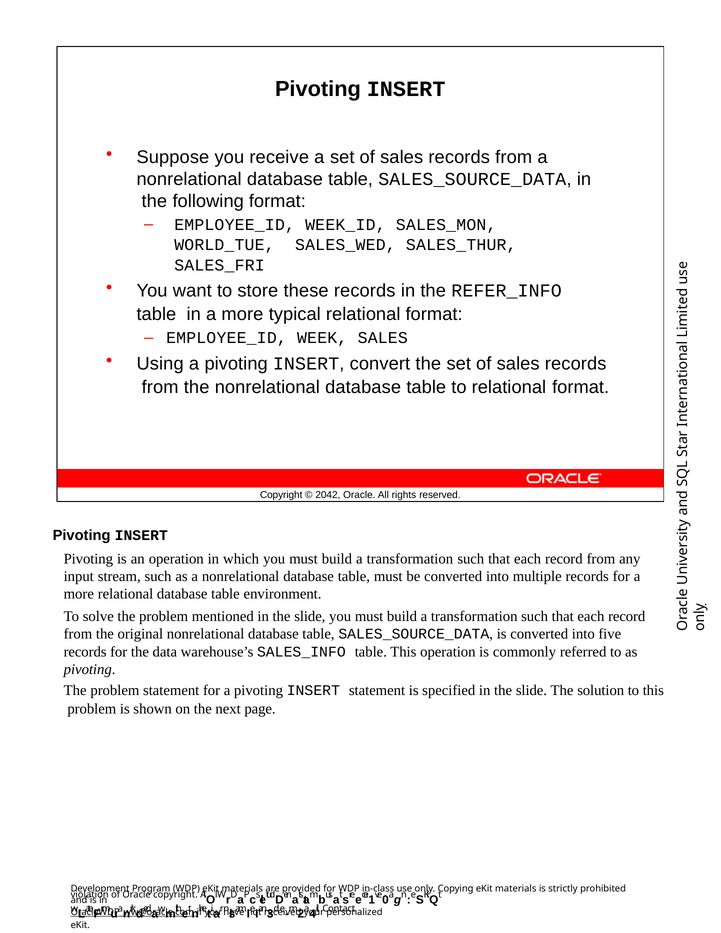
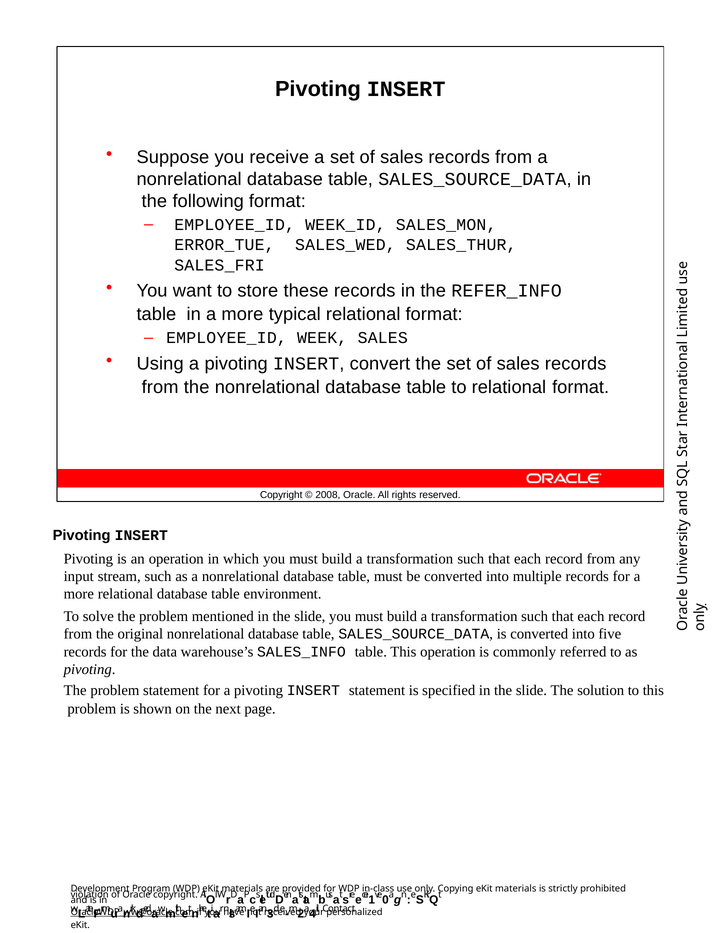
WORLD_TUE: WORLD_TUE -> ERROR_TUE
2042: 2042 -> 2008
